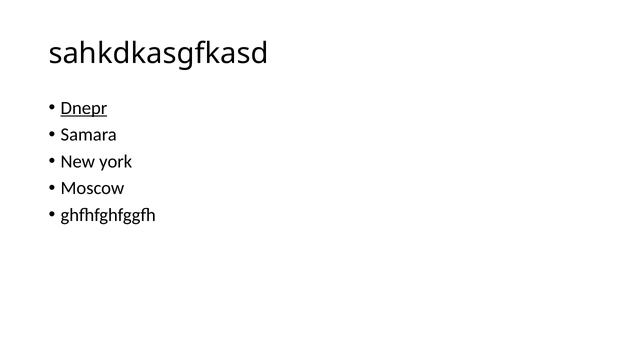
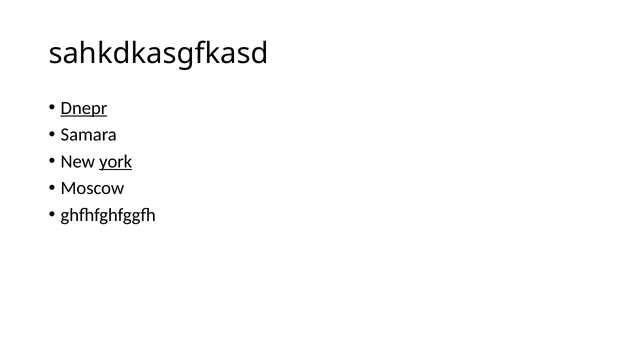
york underline: none -> present
